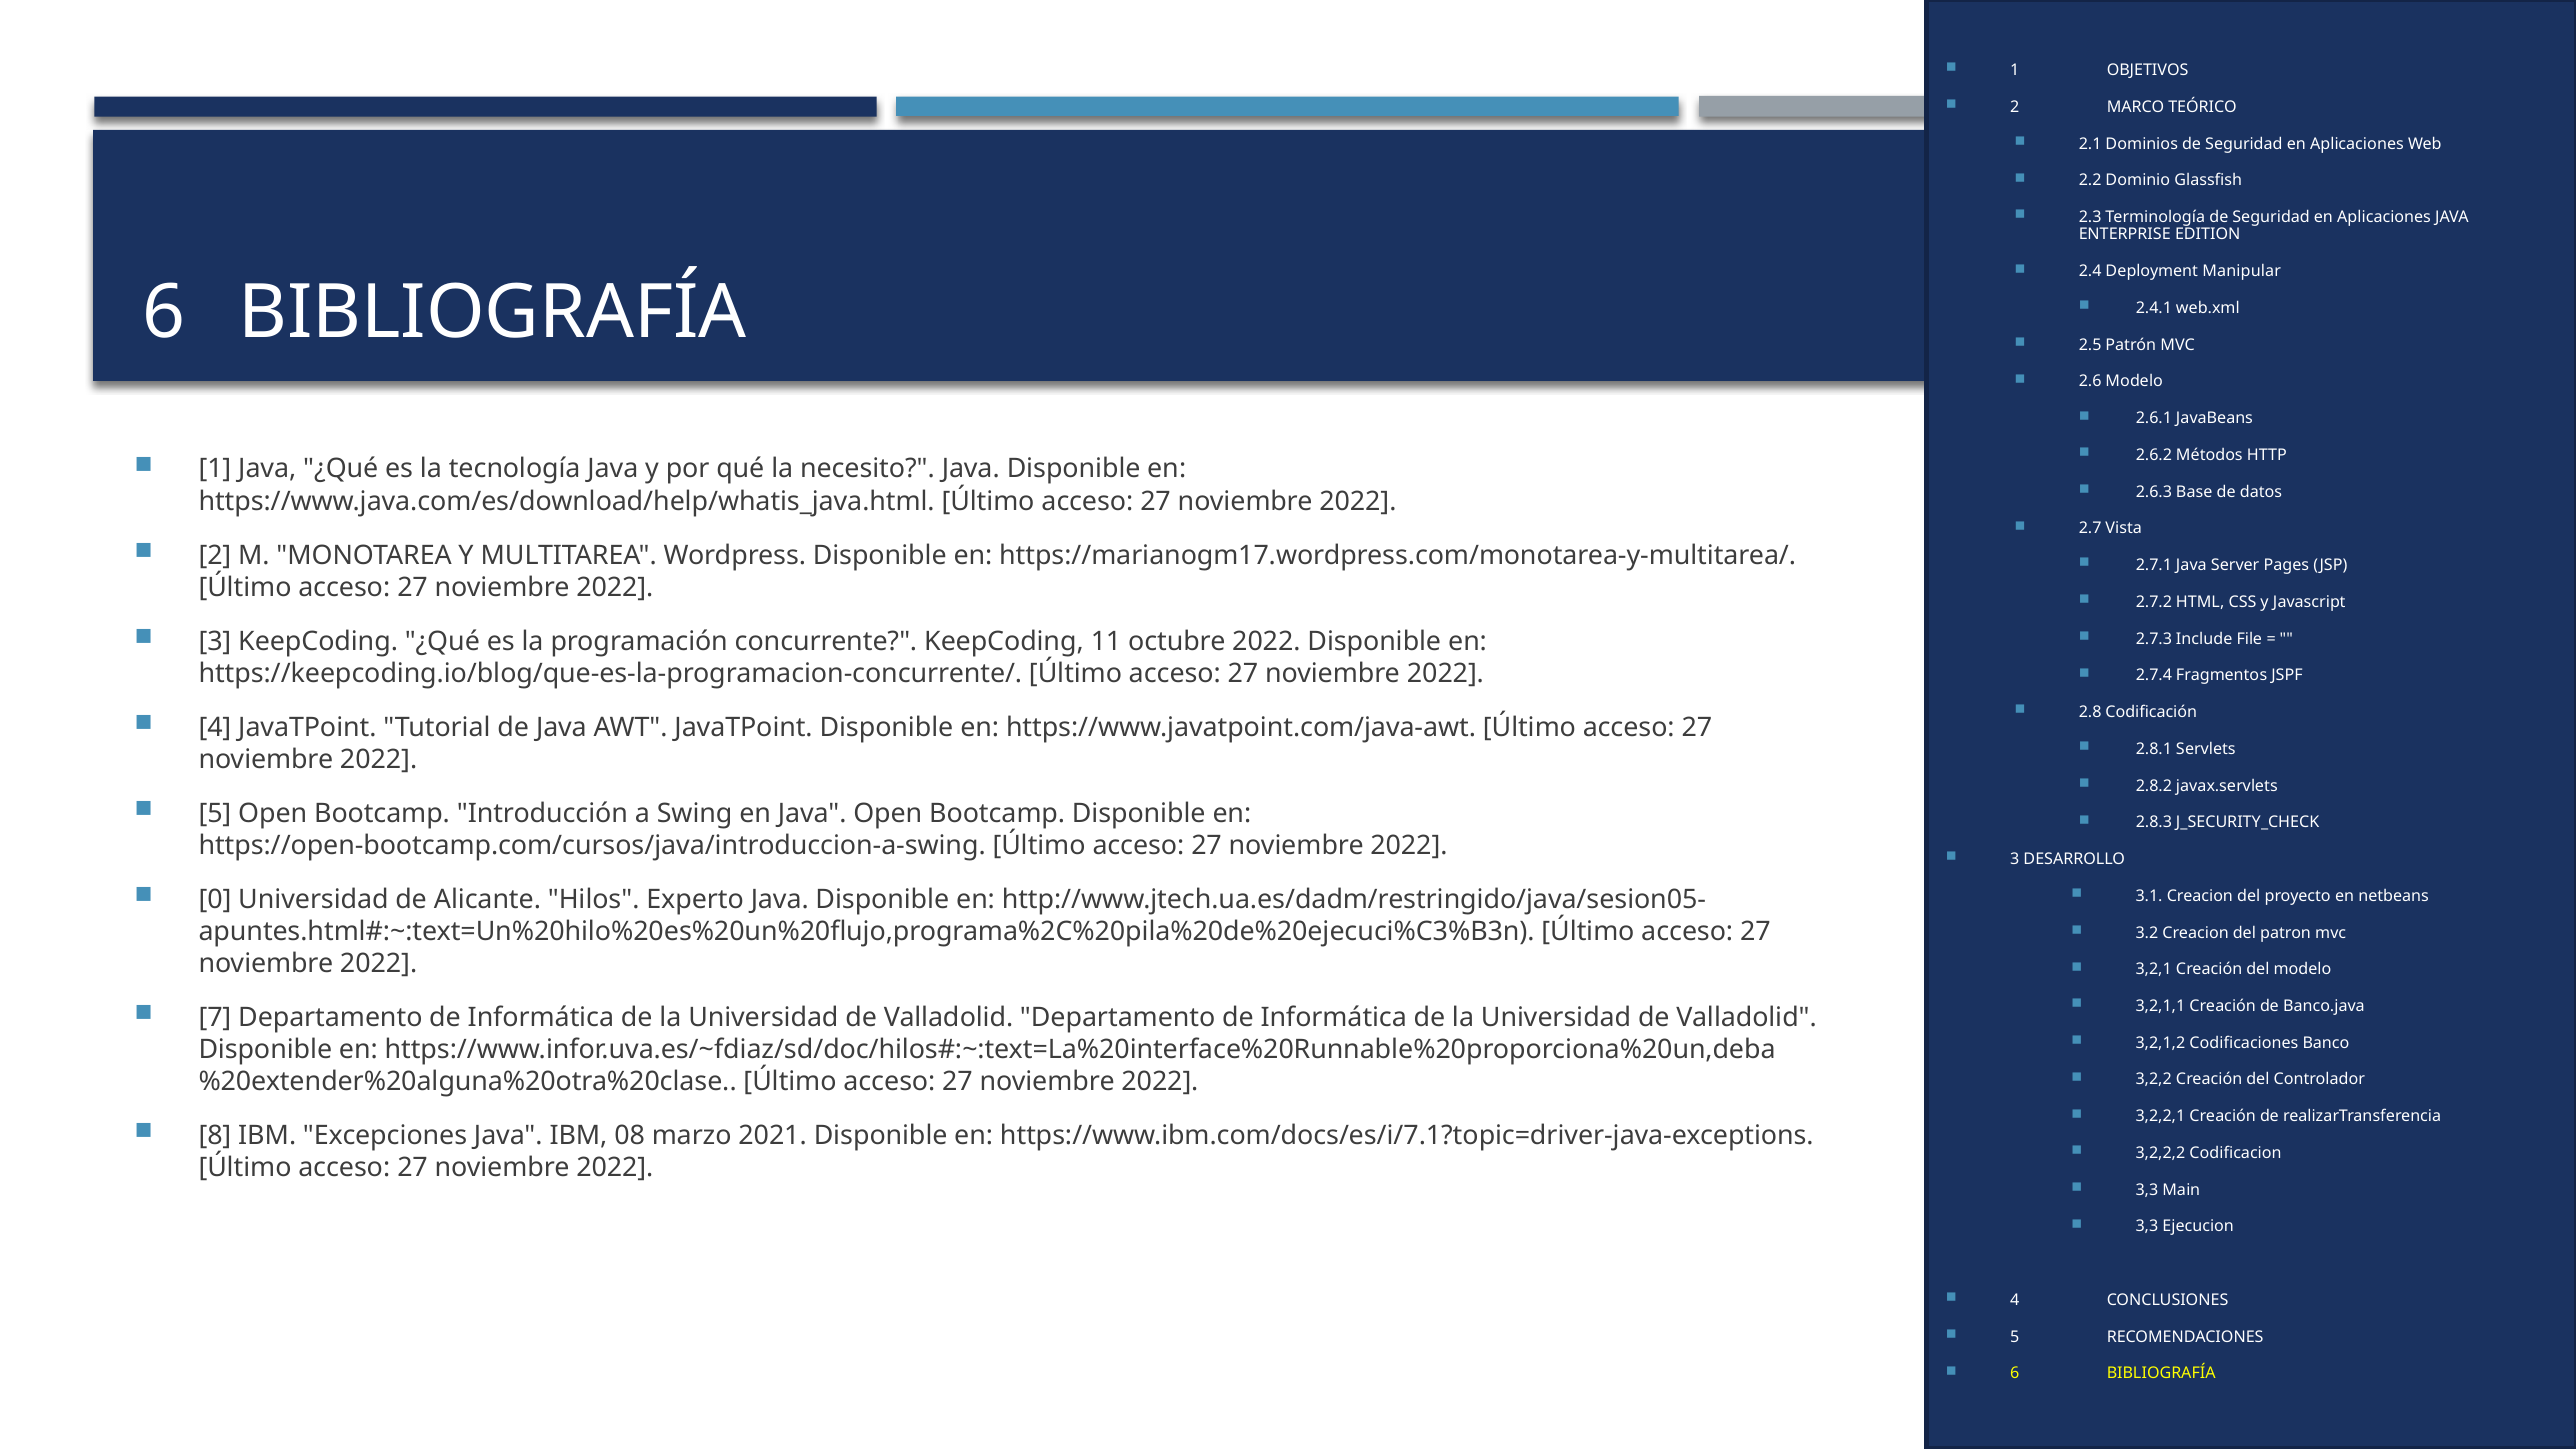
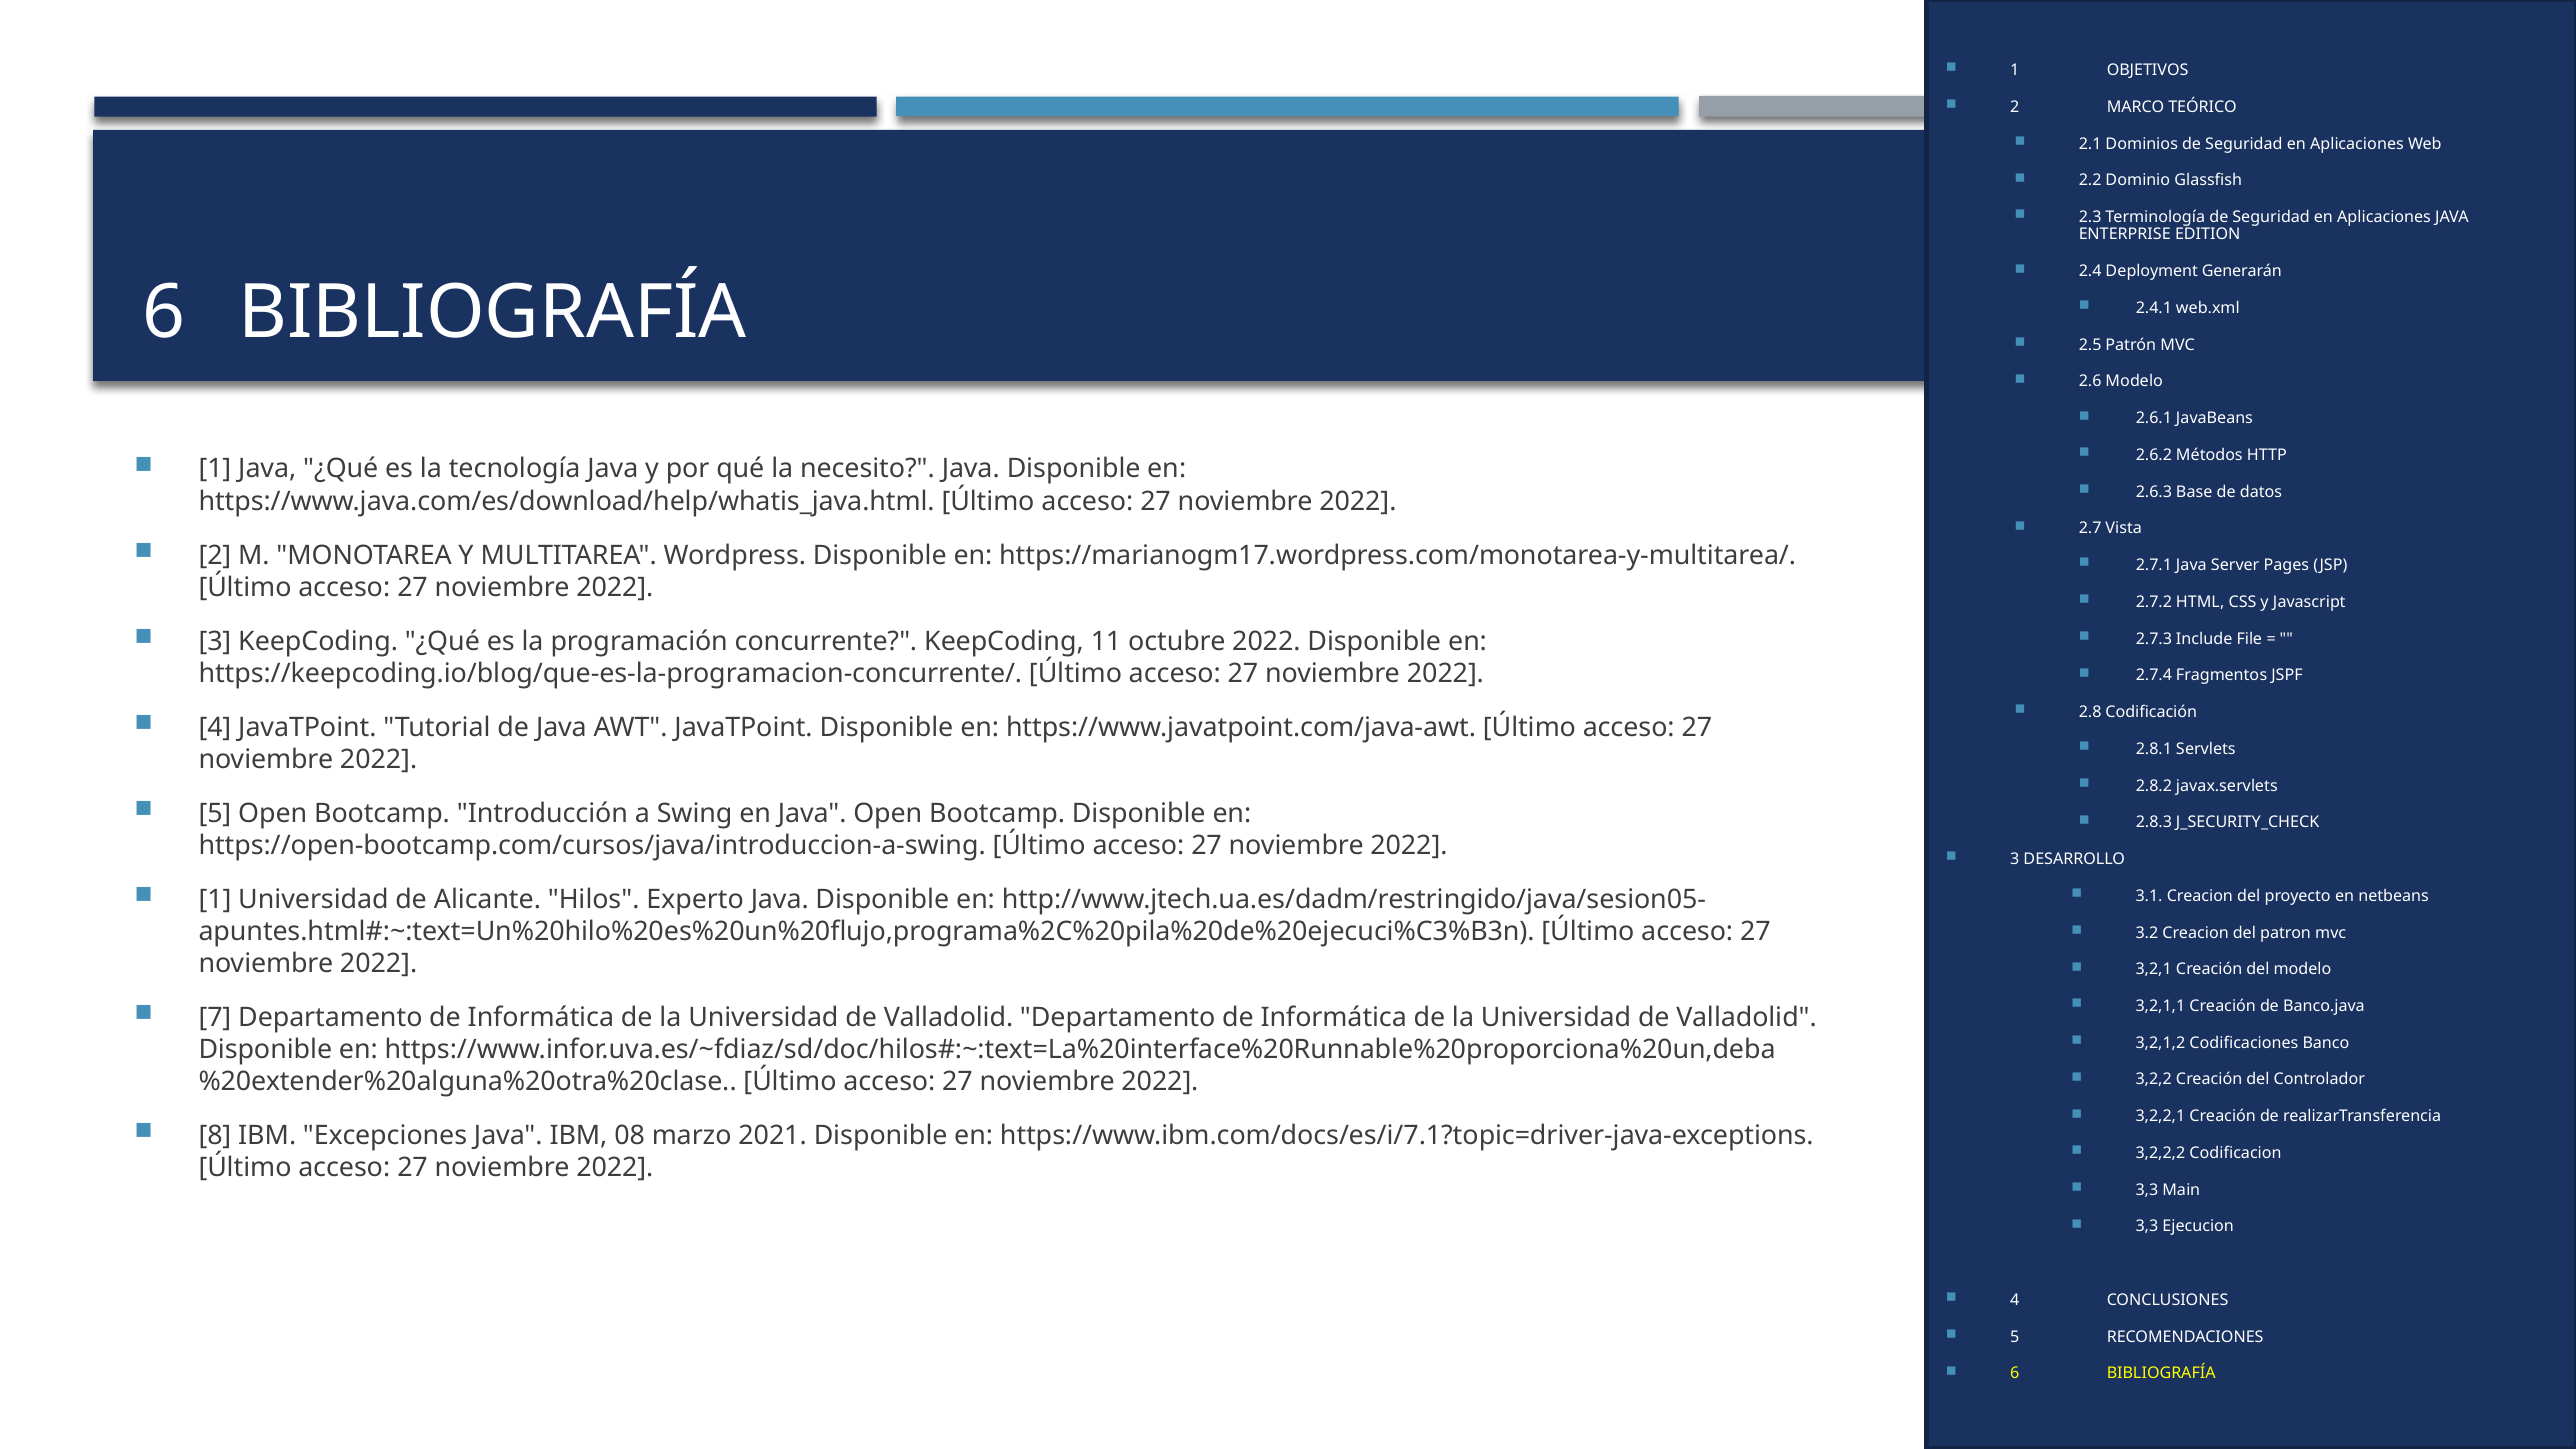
Manipular: Manipular -> Generarán
0 at (215, 899): 0 -> 1
